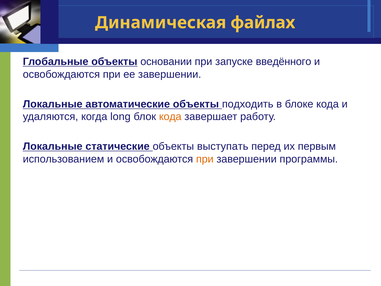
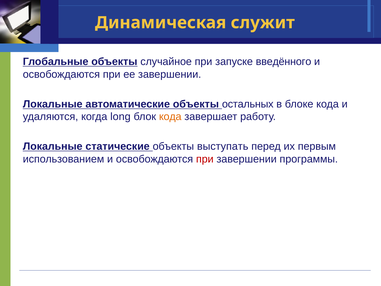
файлах: файлах -> служит
основании: основании -> случайное
подходить: подходить -> остальных
при at (205, 159) colour: orange -> red
